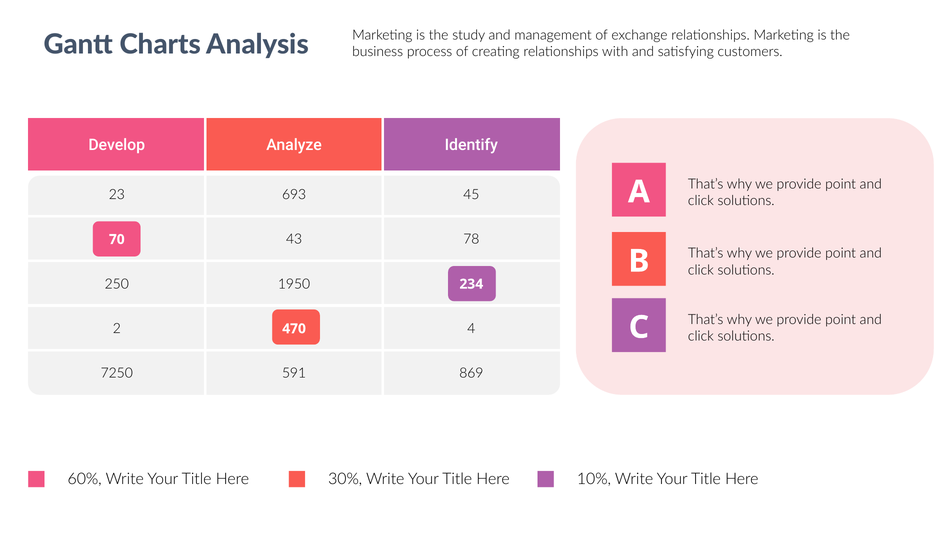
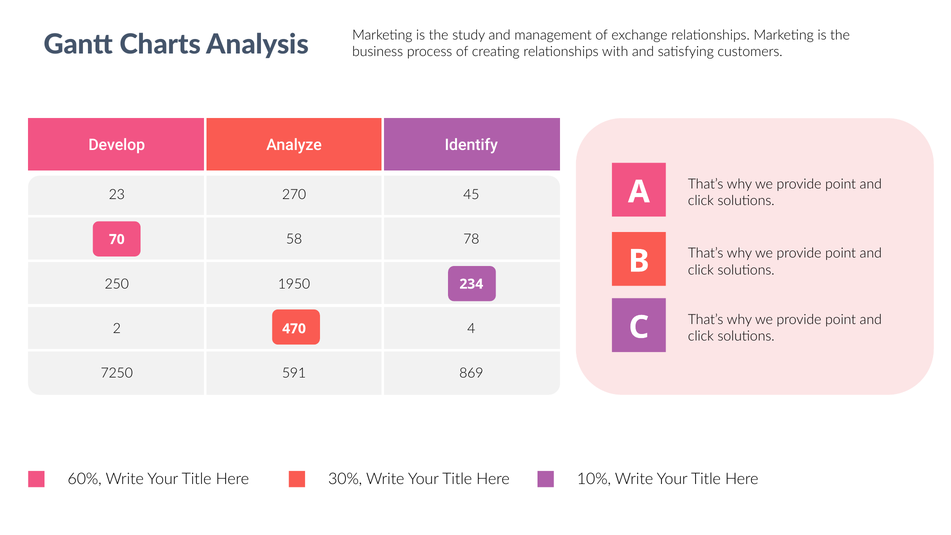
693: 693 -> 270
43: 43 -> 58
